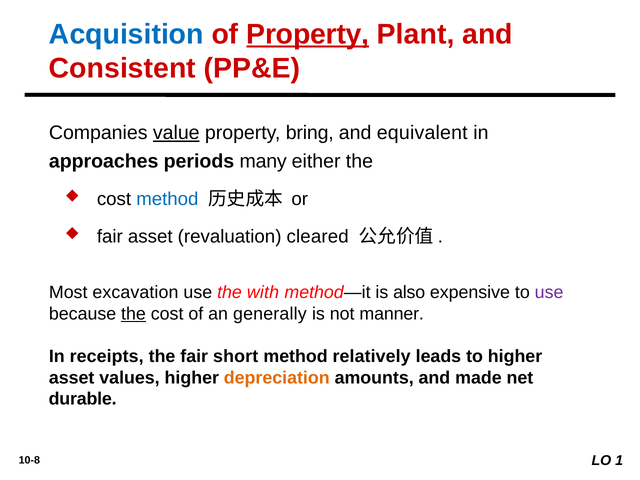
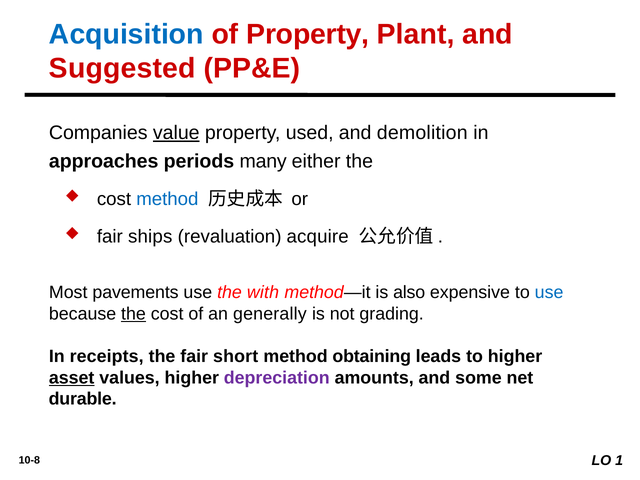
Property at (308, 34) underline: present -> none
Consistent: Consistent -> Suggested
bring: bring -> used
equivalent: equivalent -> demolition
fair asset: asset -> ships
cleared: cleared -> acquire
excavation: excavation -> pavements
use at (549, 292) colour: purple -> blue
manner: manner -> grading
relatively: relatively -> obtaining
asset at (72, 378) underline: none -> present
depreciation colour: orange -> purple
made: made -> some
